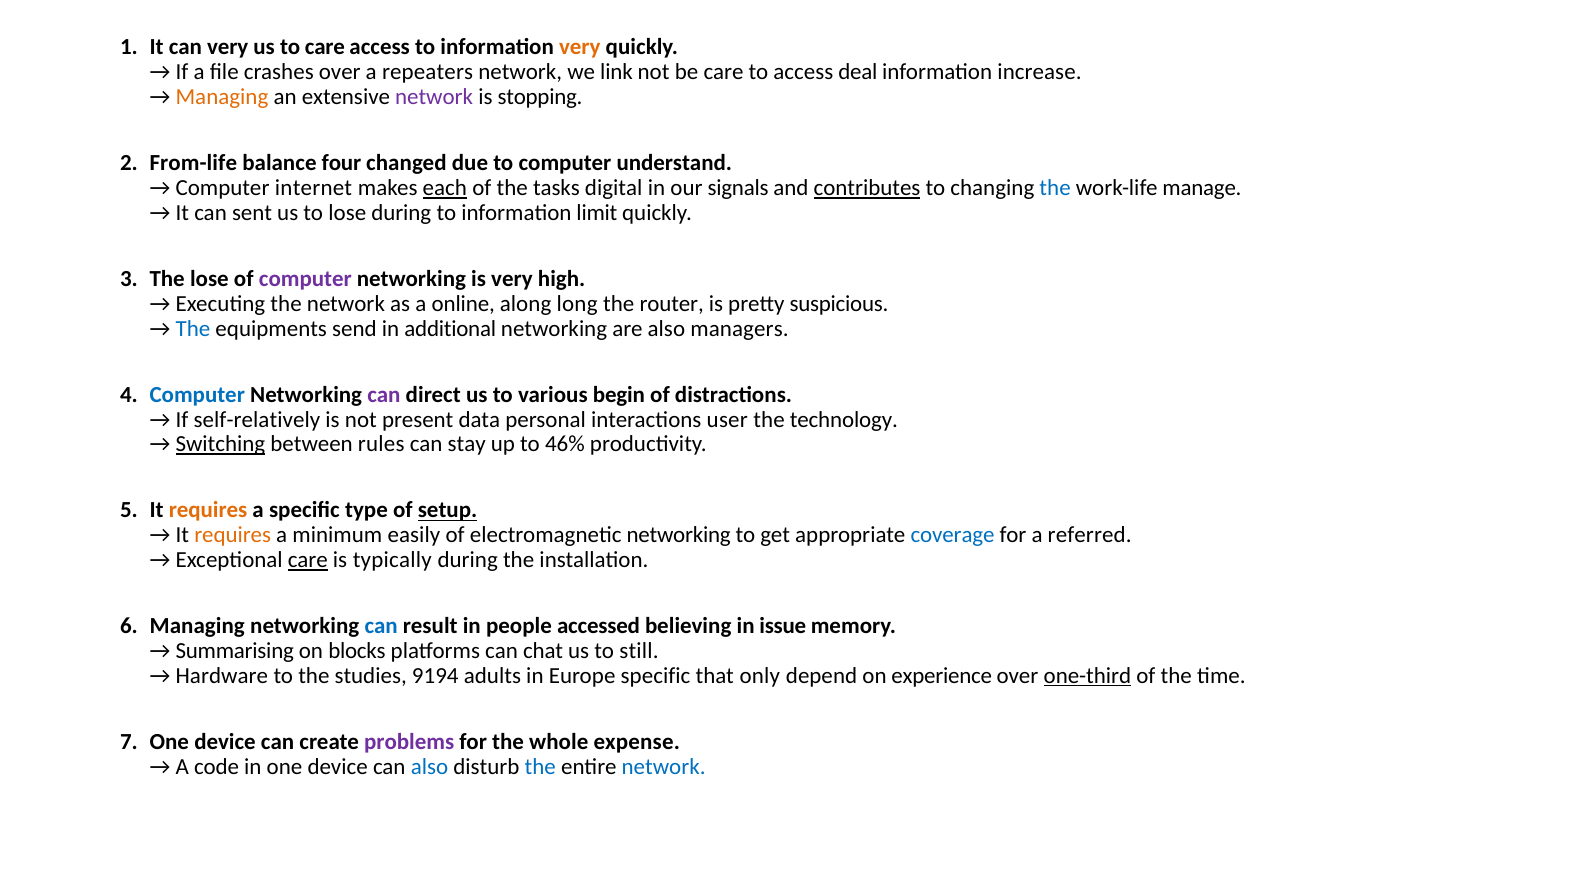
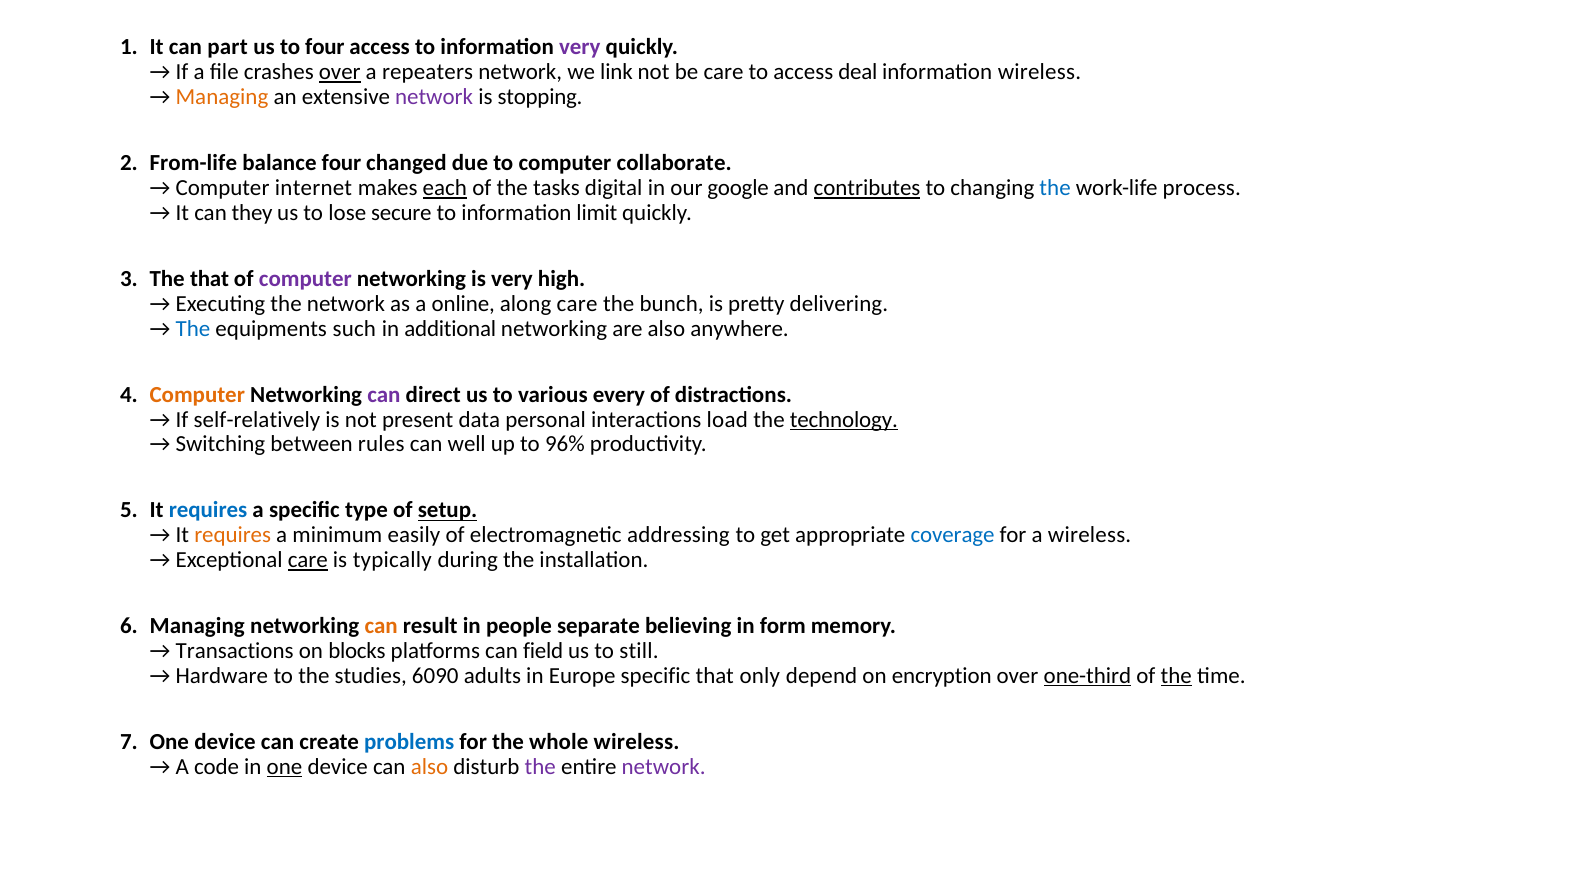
can very: very -> part
to care: care -> four
very at (580, 47) colour: orange -> purple
over at (340, 72) underline: none -> present
information increase: increase -> wireless
understand: understand -> collaborate
signals: signals -> google
manage: manage -> process
sent: sent -> they
lose during: during -> secure
The lose: lose -> that
along long: long -> care
router: router -> bunch
suspicious: suspicious -> delivering
send: send -> such
managers: managers -> anywhere
Computer at (197, 395) colour: blue -> orange
begin: begin -> every
user: user -> load
technology underline: none -> present
Switching underline: present -> none
stay: stay -> well
46%: 46% -> 96%
requires at (208, 510) colour: orange -> blue
electromagnetic networking: networking -> addressing
a referred: referred -> wireless
can at (381, 626) colour: blue -> orange
accessed: accessed -> separate
issue: issue -> form
Summarising: Summarising -> Transactions
chat: chat -> field
9194: 9194 -> 6090
experience: experience -> encryption
the at (1176, 676) underline: none -> present
problems colour: purple -> blue
whole expense: expense -> wireless
one at (284, 767) underline: none -> present
also at (430, 767) colour: blue -> orange
the at (540, 767) colour: blue -> purple
network at (664, 767) colour: blue -> purple
